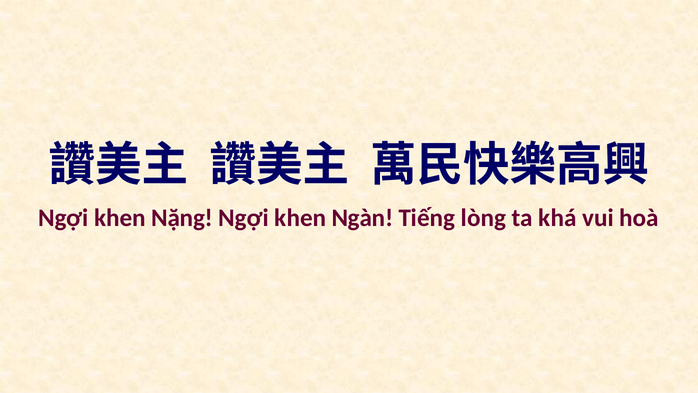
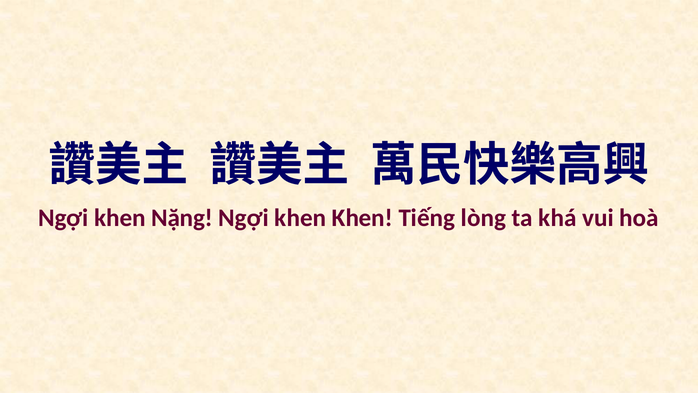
khen Ngàn: Ngàn -> Khen
